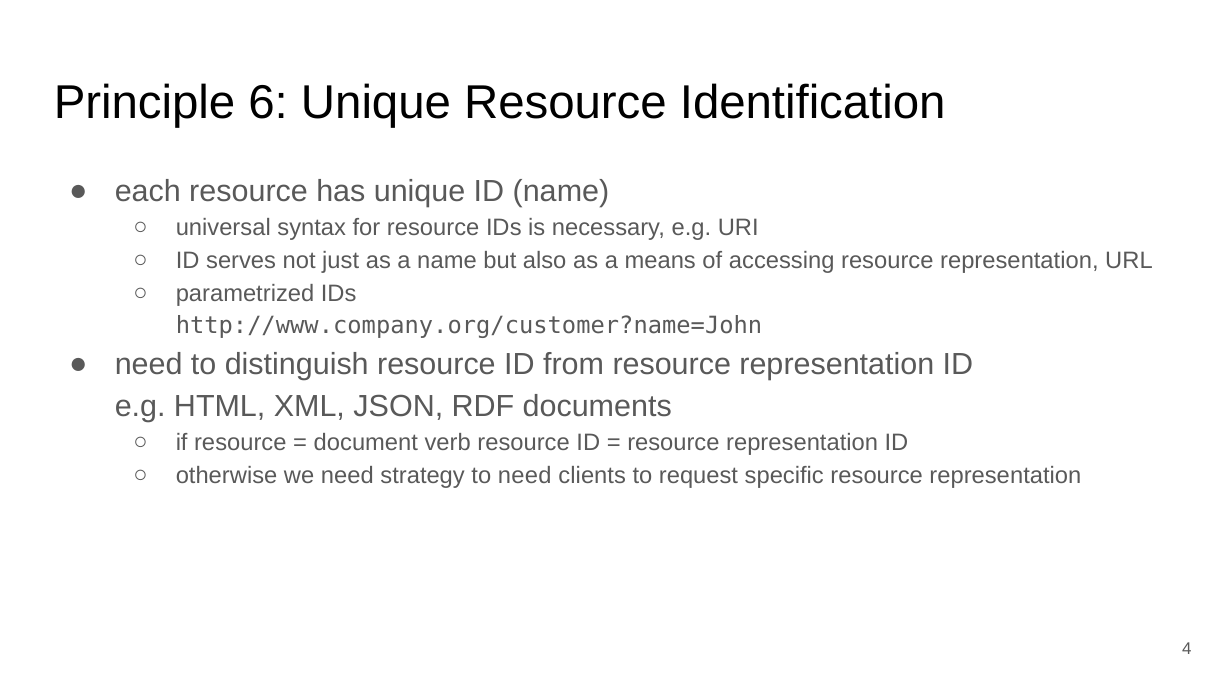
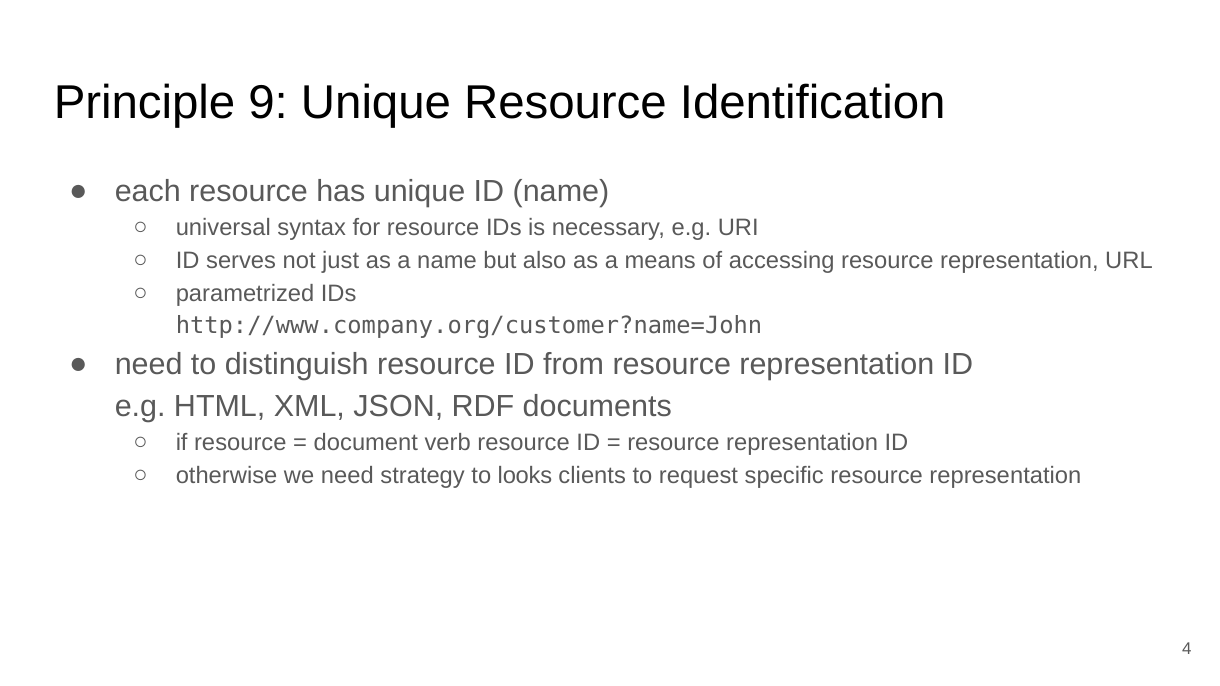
6: 6 -> 9
to need: need -> looks
